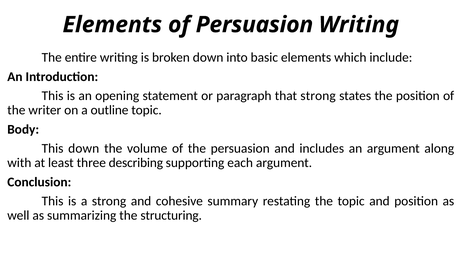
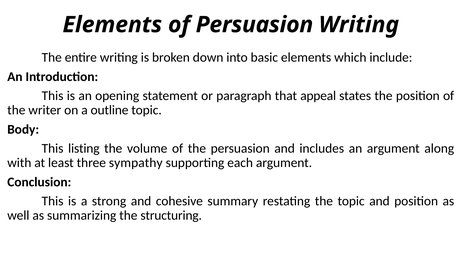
that strong: strong -> appeal
This down: down -> listing
describing: describing -> sympathy
